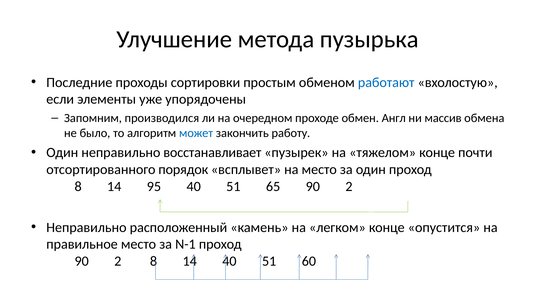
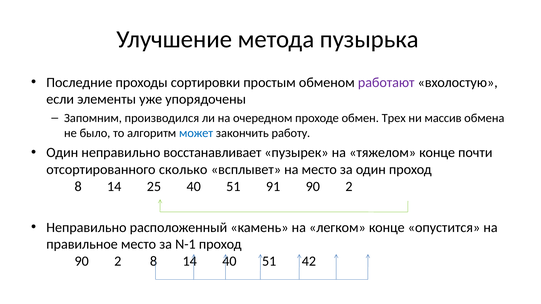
работают colour: blue -> purple
Англ: Англ -> Трех
порядок: порядок -> сколько
95: 95 -> 25
65: 65 -> 91
60: 60 -> 42
